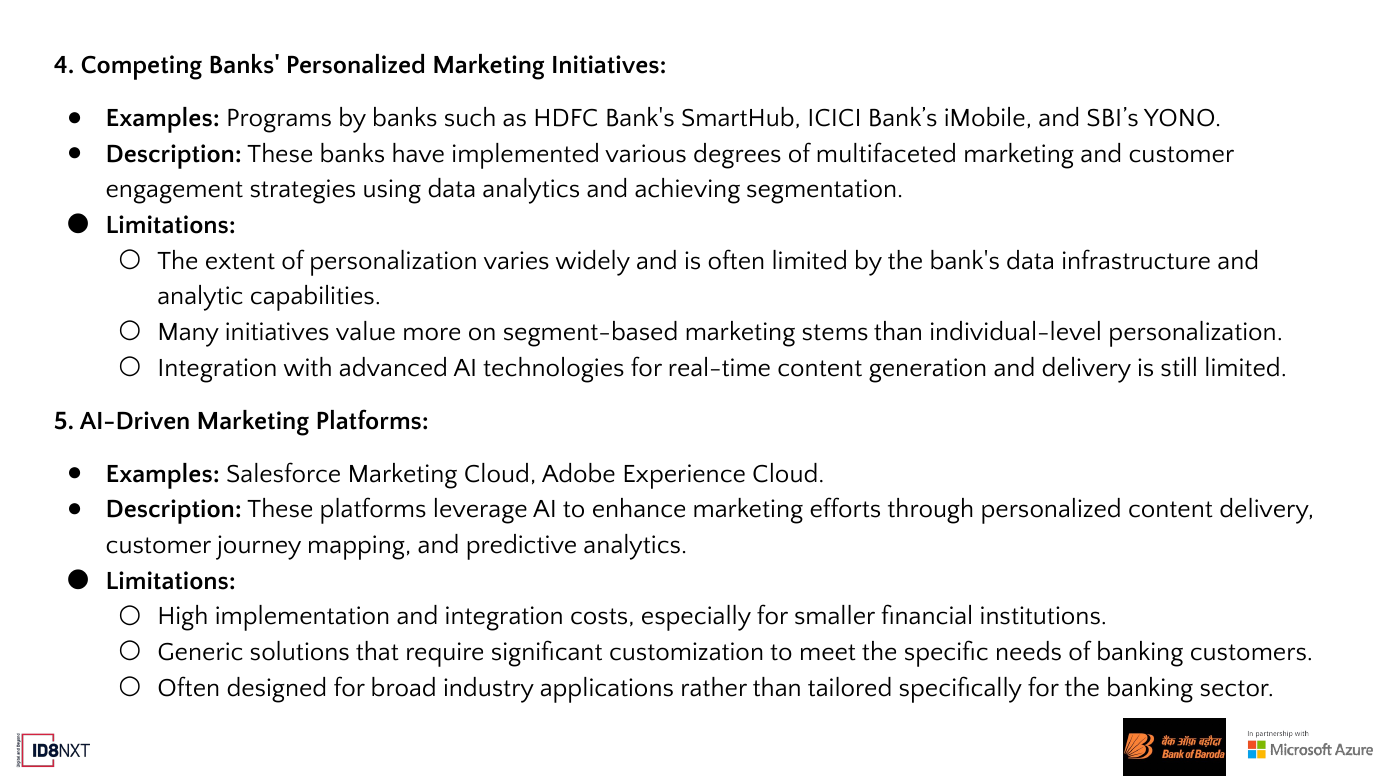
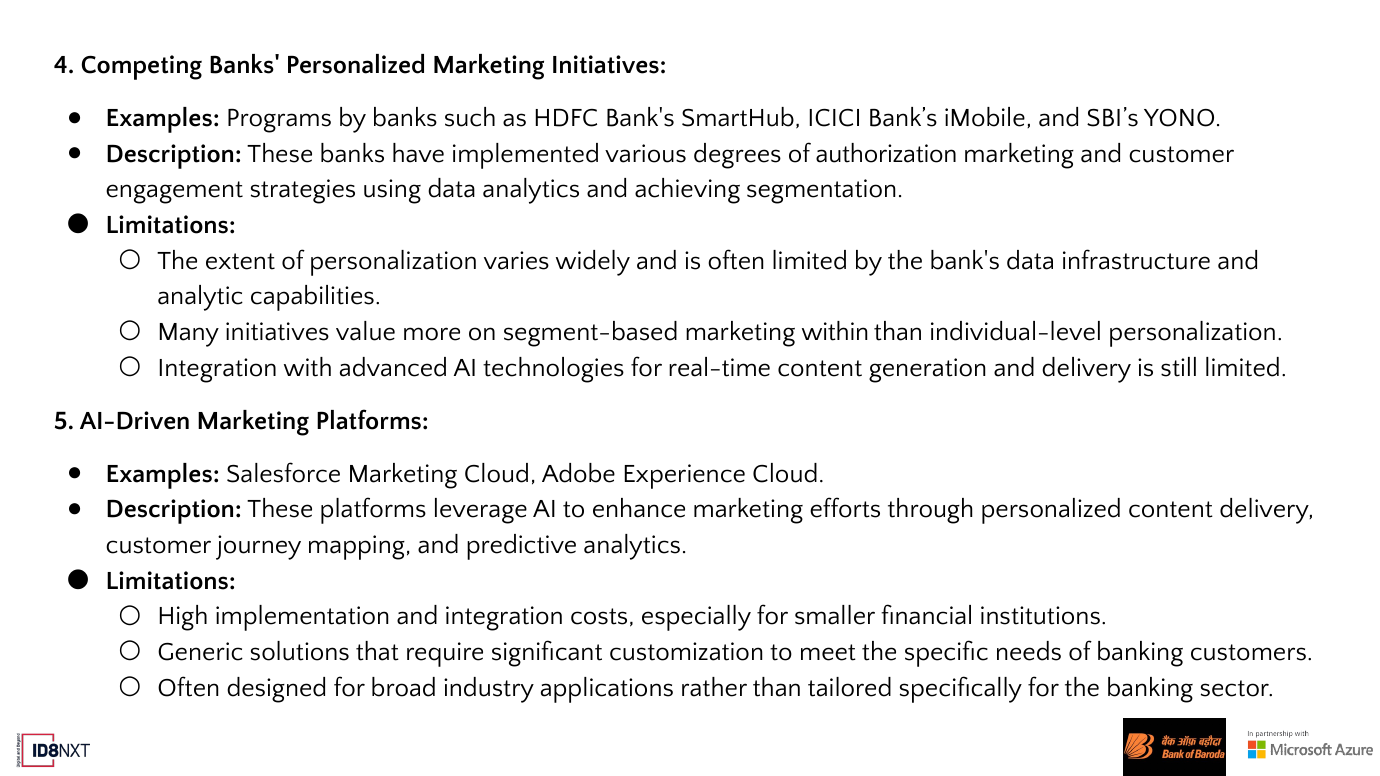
multifaceted: multifaceted -> authorization
stems: stems -> within
